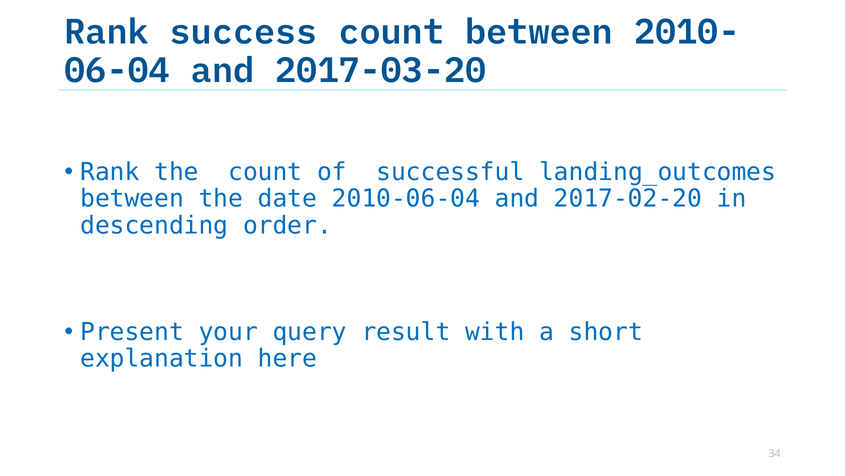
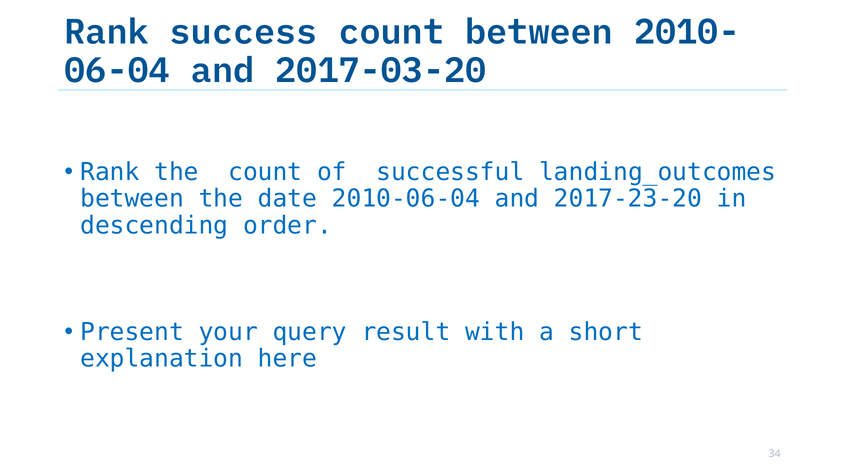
2017-02-20: 2017-02-20 -> 2017-23-20
